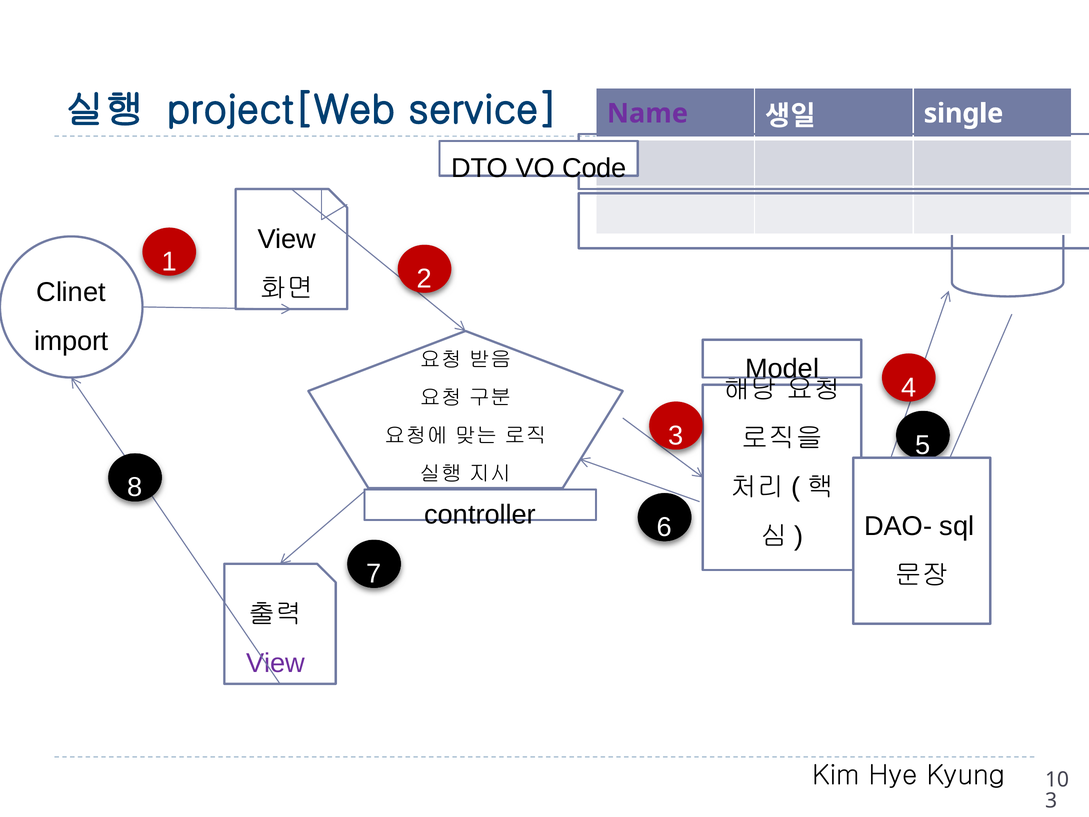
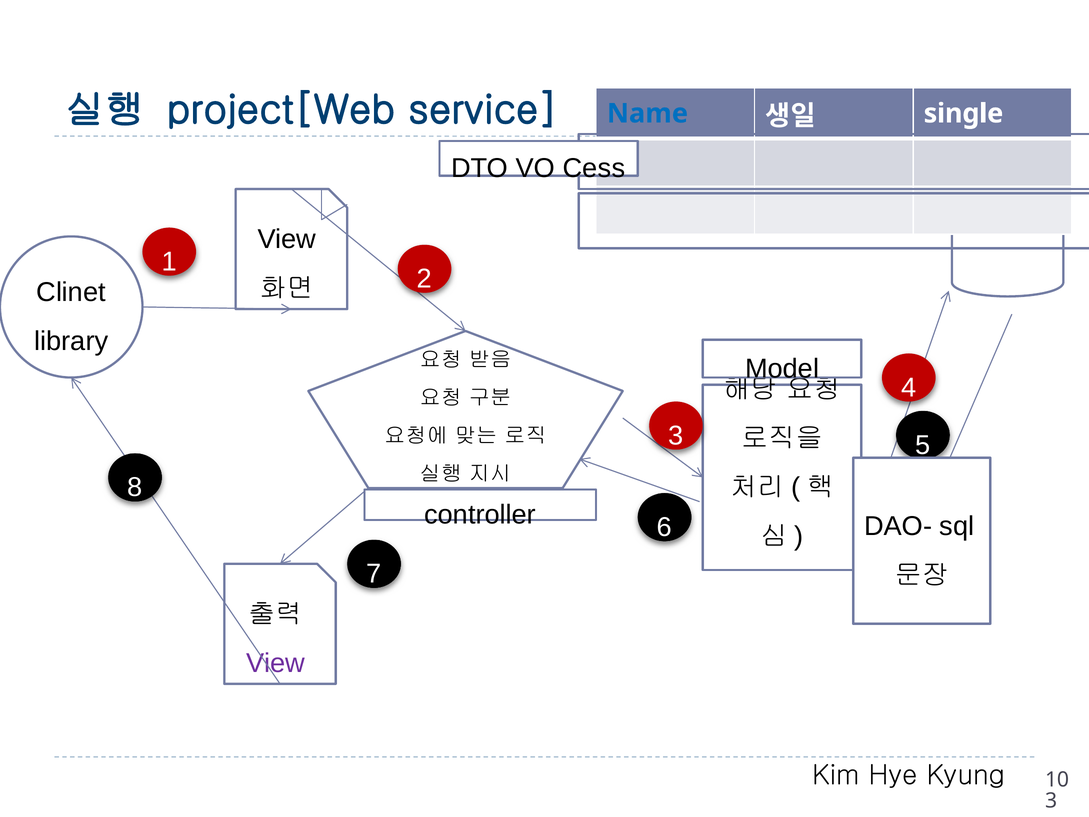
Name colour: purple -> blue
Code: Code -> Cess
import: import -> library
